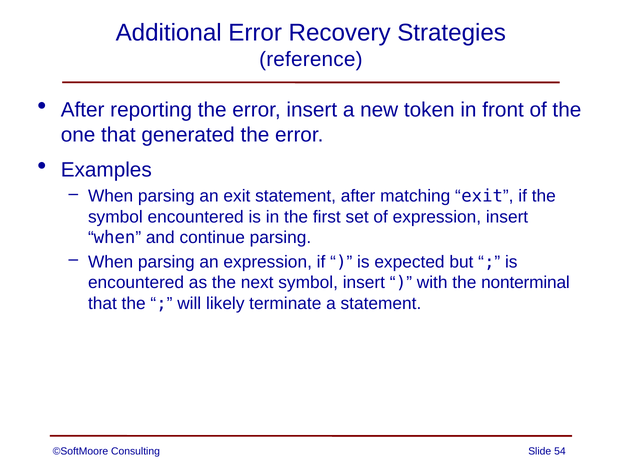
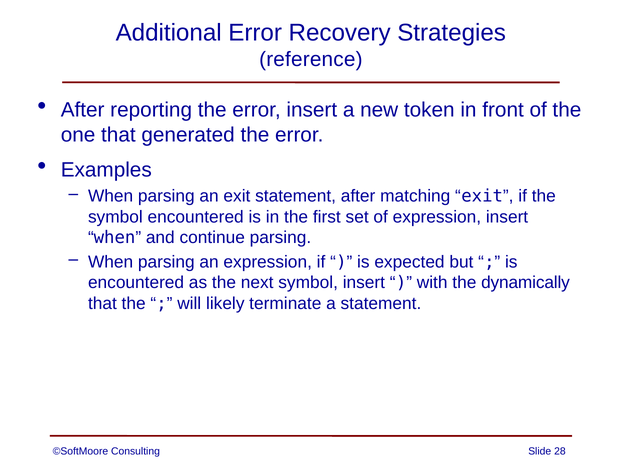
nonterminal: nonterminal -> dynamically
54: 54 -> 28
